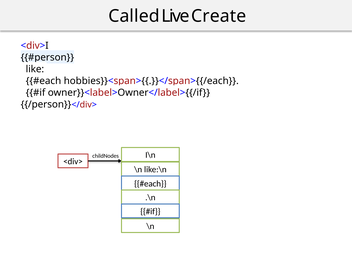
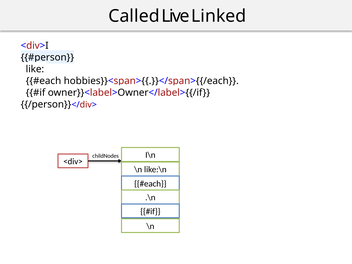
Create: Create -> Linked
